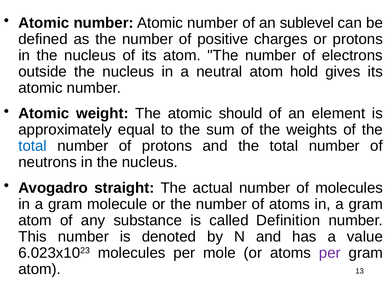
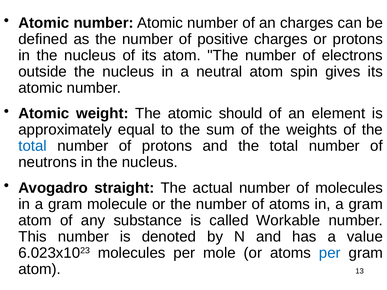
an sublevel: sublevel -> charges
hold: hold -> spin
Definition: Definition -> Workable
per at (330, 253) colour: purple -> blue
